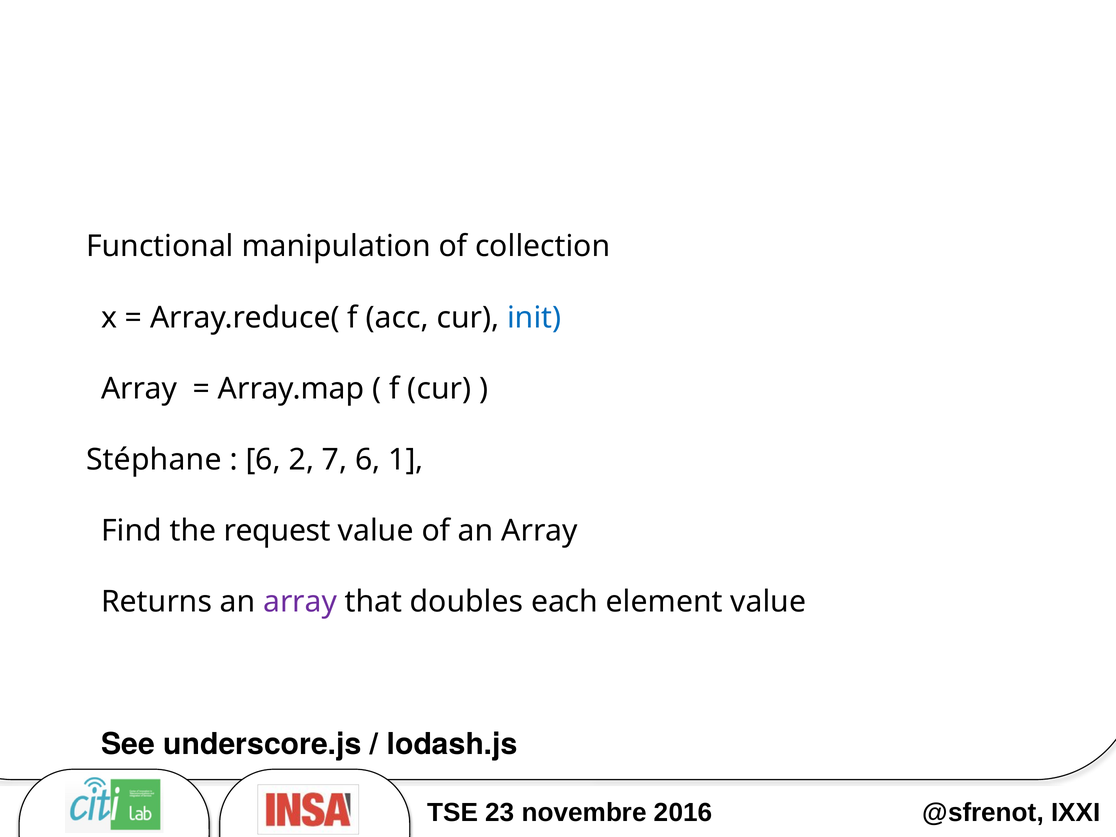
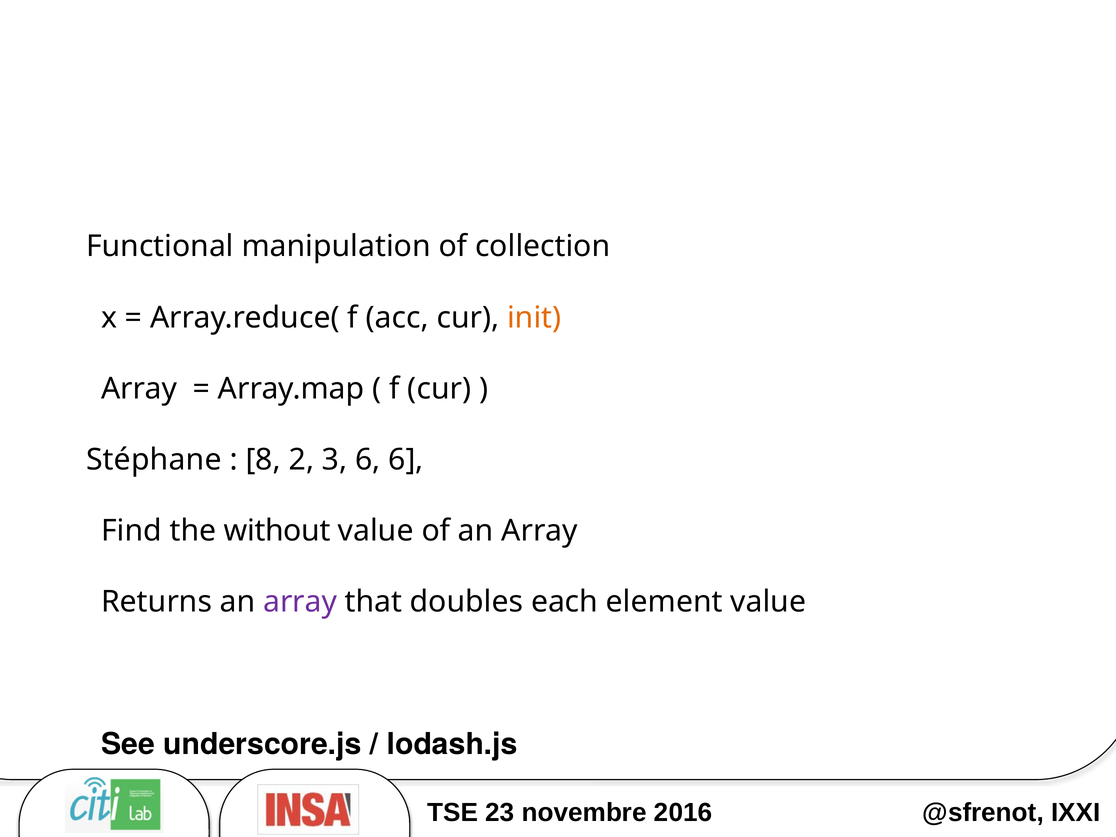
init colour: blue -> orange
6 at (263, 460): 6 -> 8
7: 7 -> 3
6 1: 1 -> 6
request: request -> without
